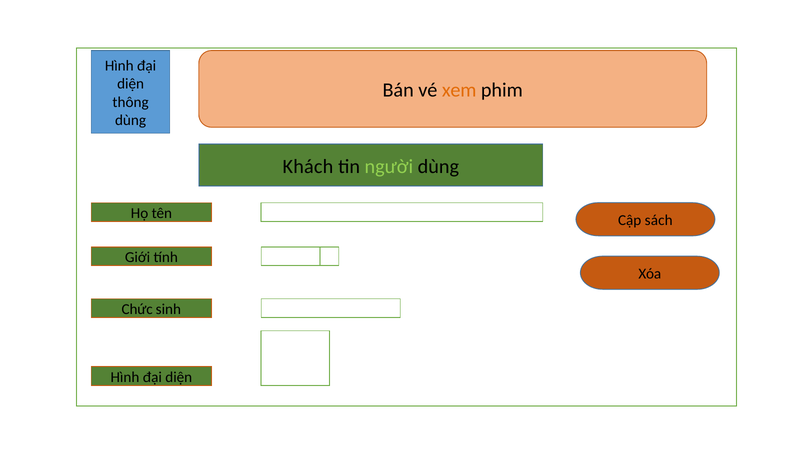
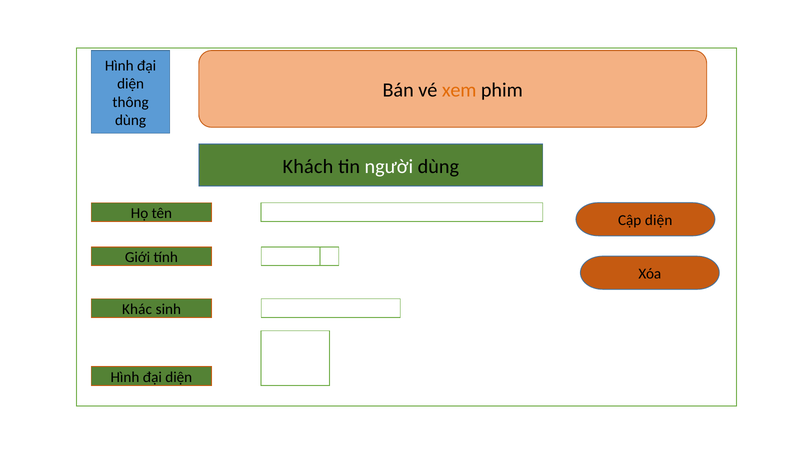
người colour: light green -> white
Cập sách: sách -> diện
Chức: Chức -> Khác
